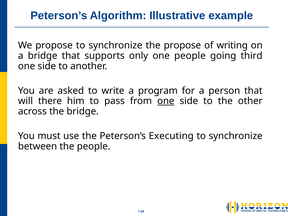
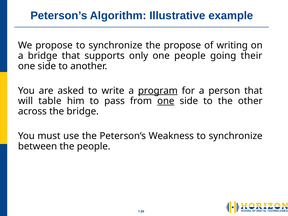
third: third -> their
program underline: none -> present
there: there -> table
Executing: Executing -> Weakness
